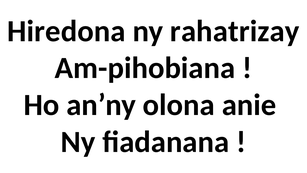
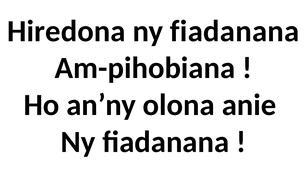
rahatrizay at (235, 31): rahatrizay -> fiadanana
